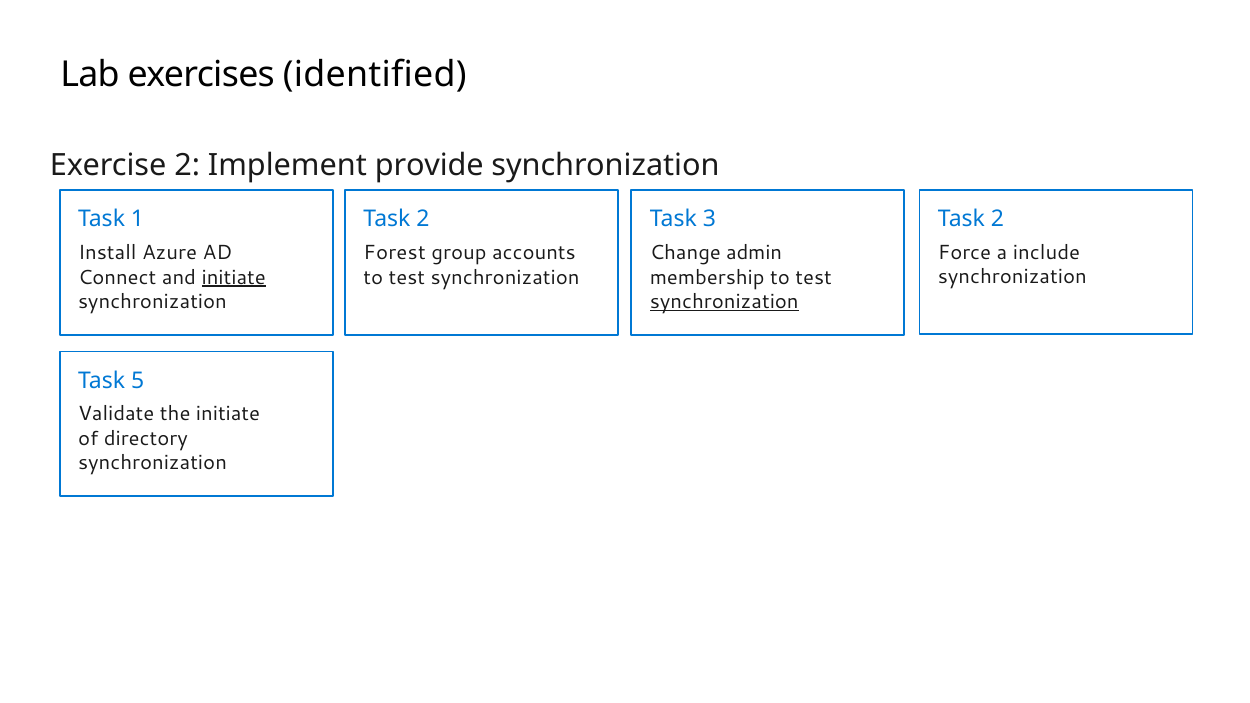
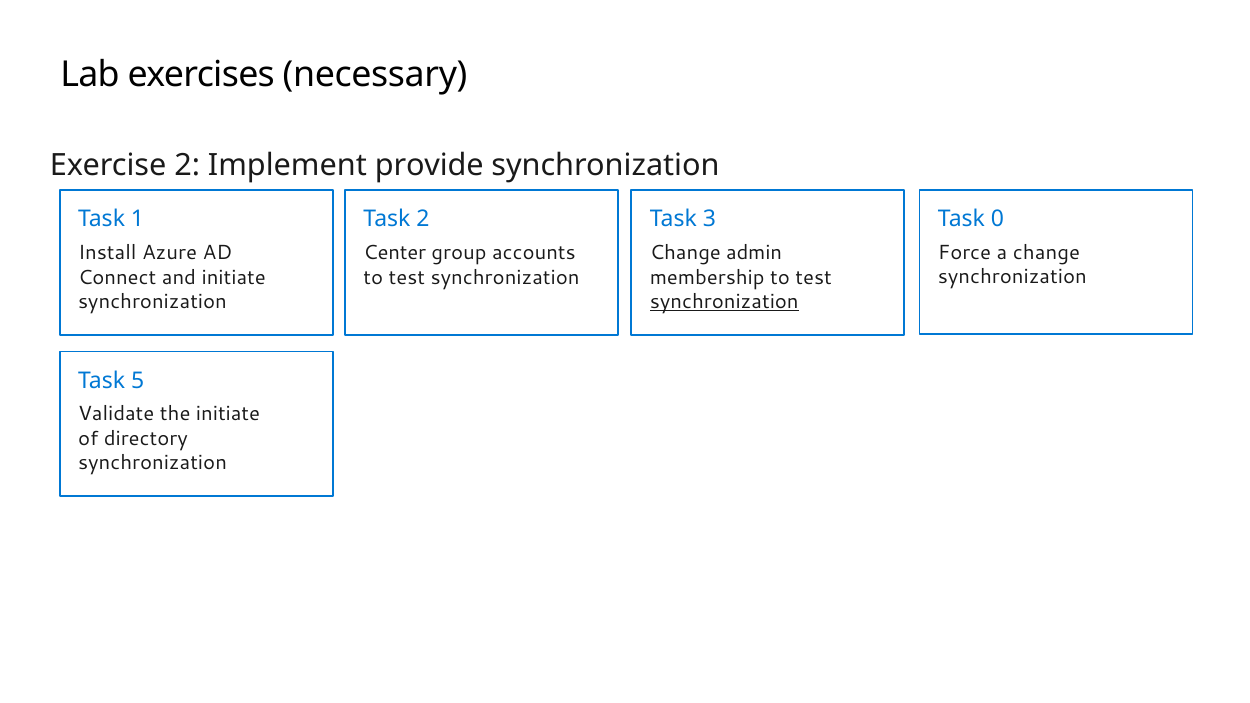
identified: identified -> necessary
2 at (997, 219): 2 -> 0
a include: include -> change
Forest: Forest -> Center
initiate at (234, 277) underline: present -> none
